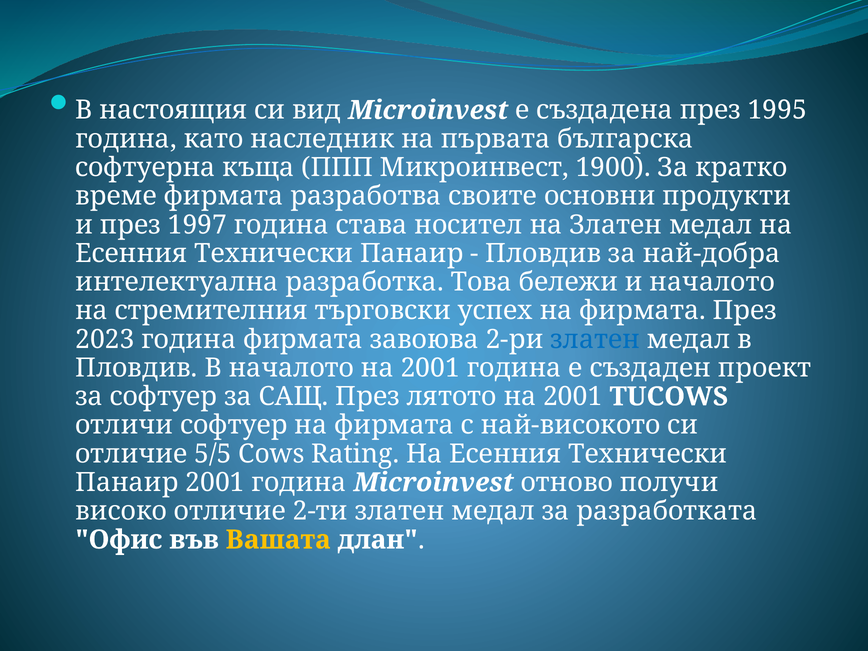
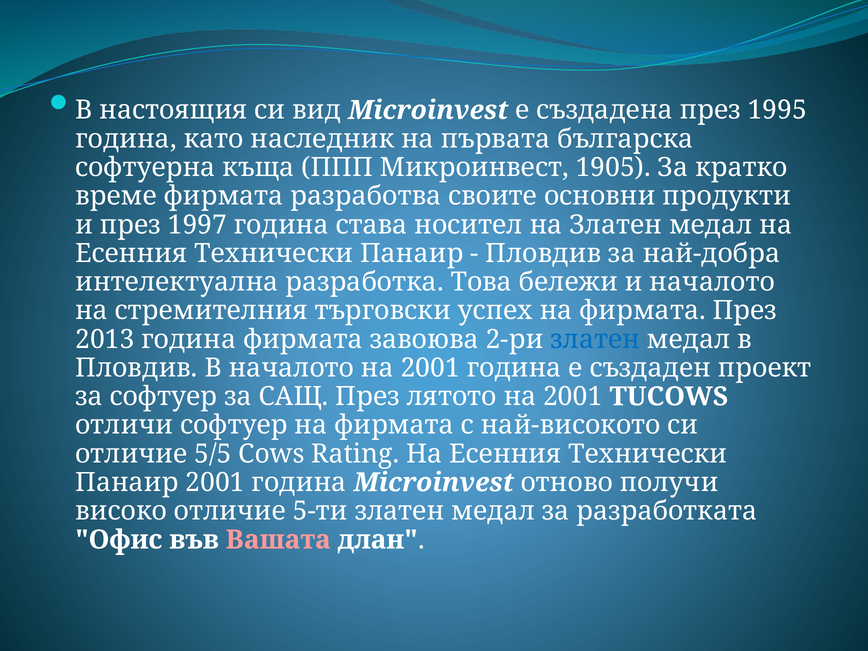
1900: 1900 -> 1905
2023: 2023 -> 2013
2-ти: 2-ти -> 5-ти
Вашата colour: yellow -> pink
